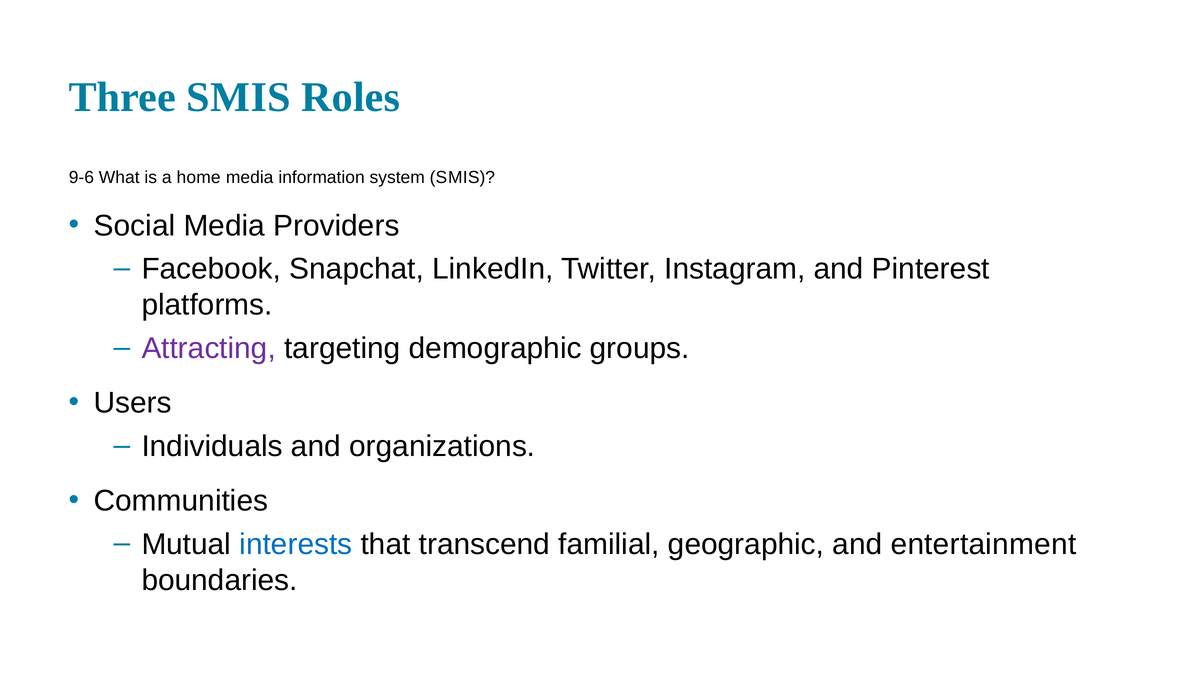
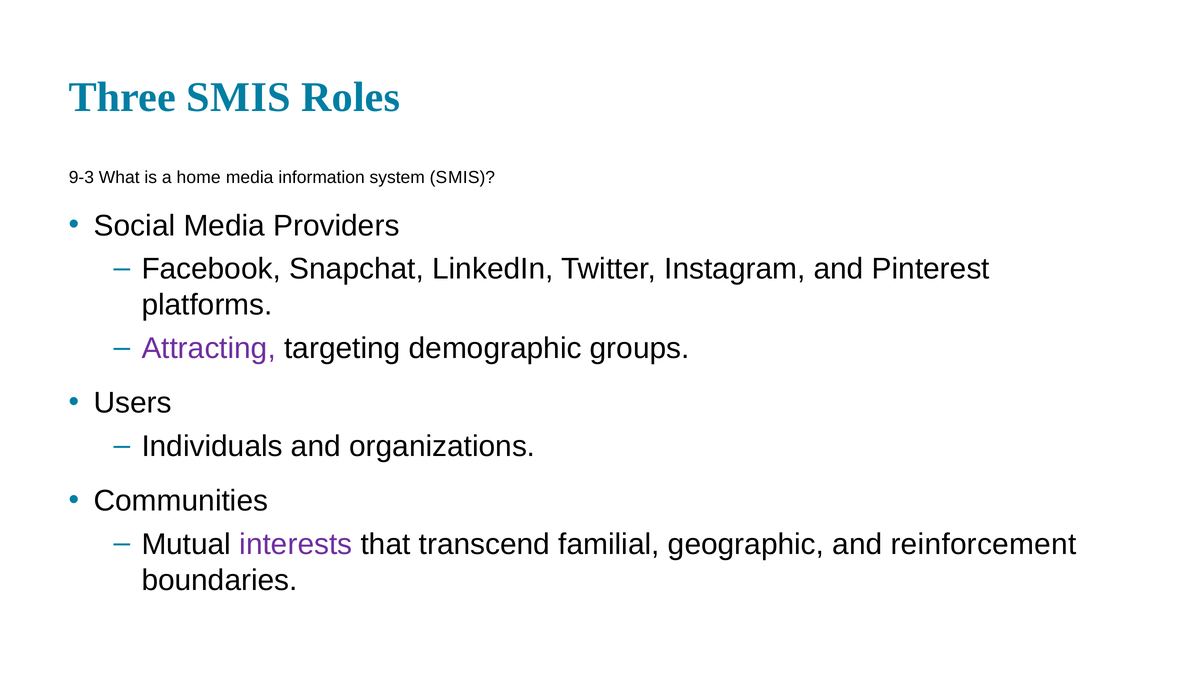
9-6: 9-6 -> 9-3
interests colour: blue -> purple
entertainment: entertainment -> reinforcement
